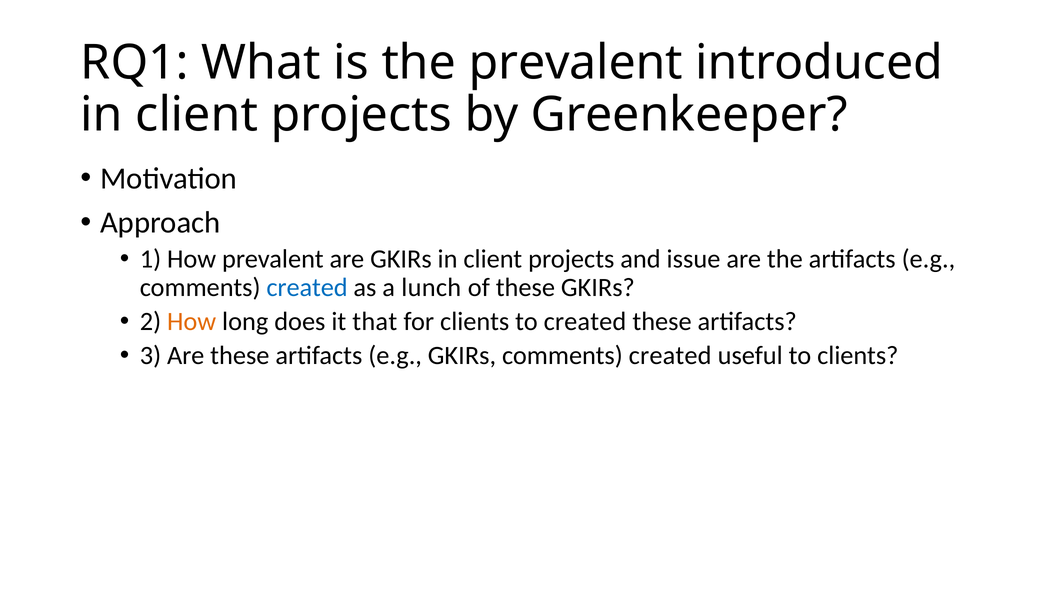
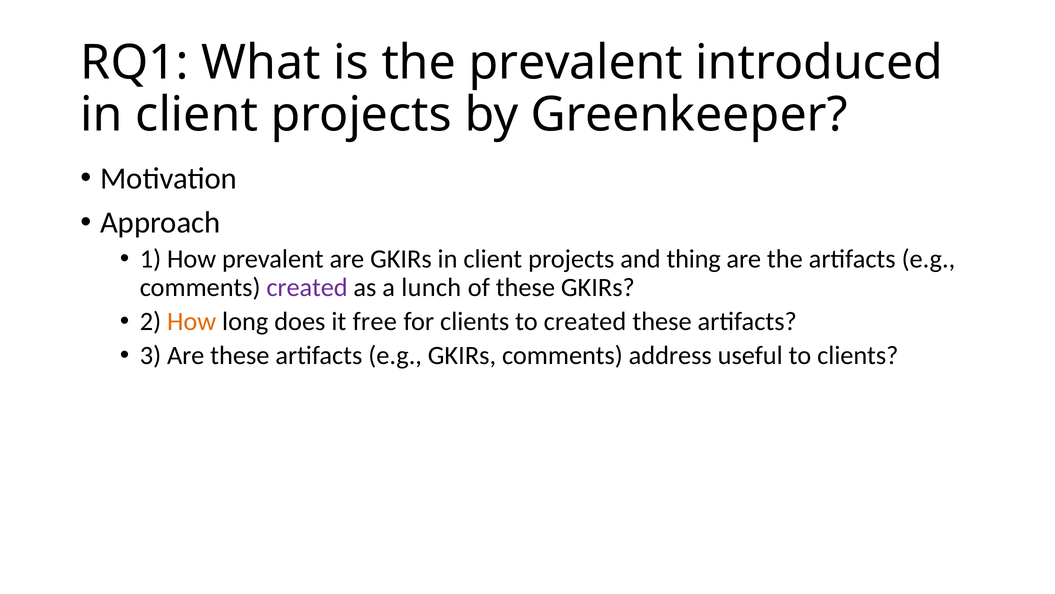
issue: issue -> thing
created at (307, 287) colour: blue -> purple
that: that -> free
GKIRs comments created: created -> address
